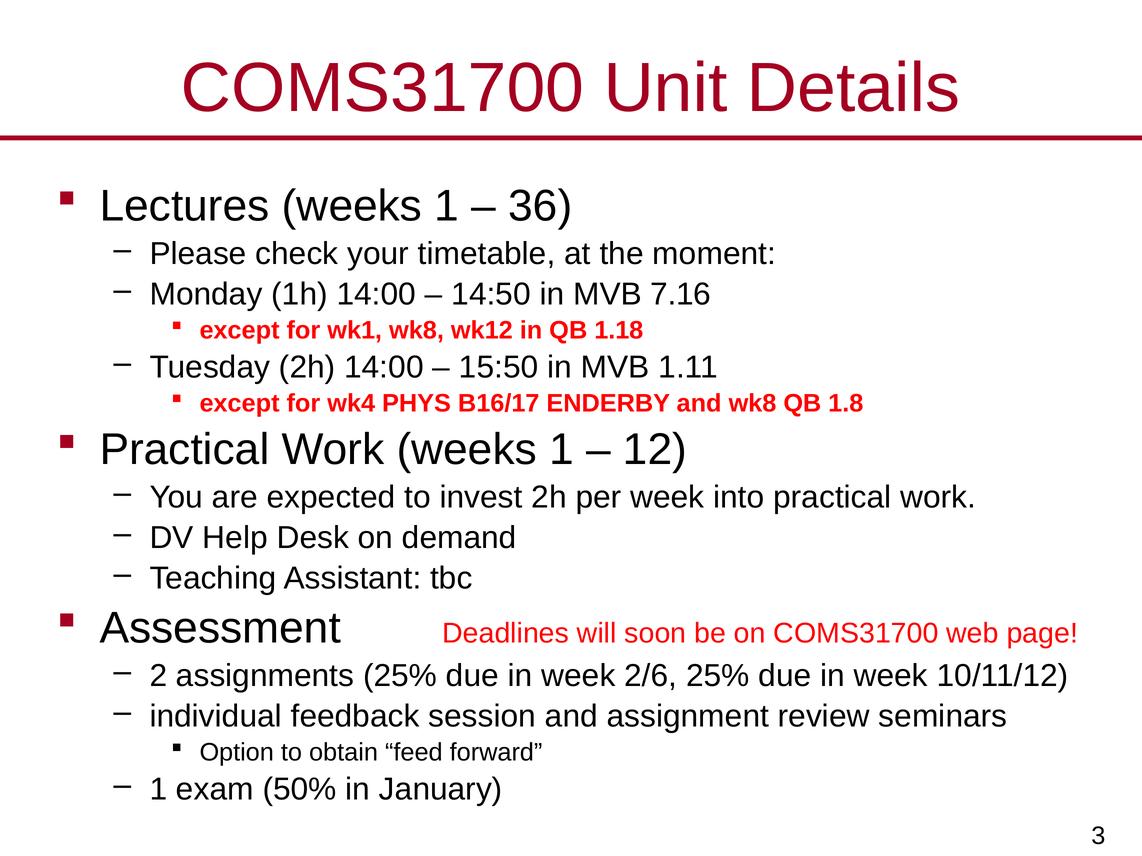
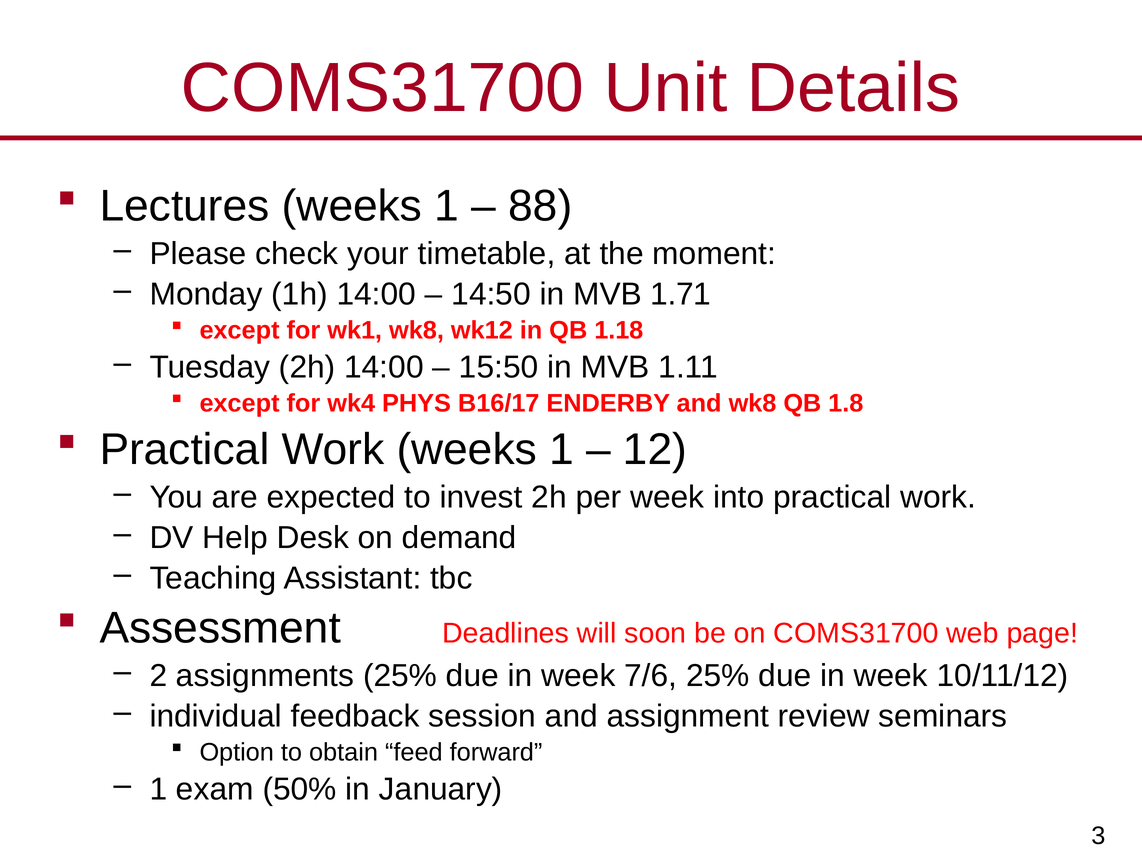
36: 36 -> 88
7.16: 7.16 -> 1.71
2/6: 2/6 -> 7/6
